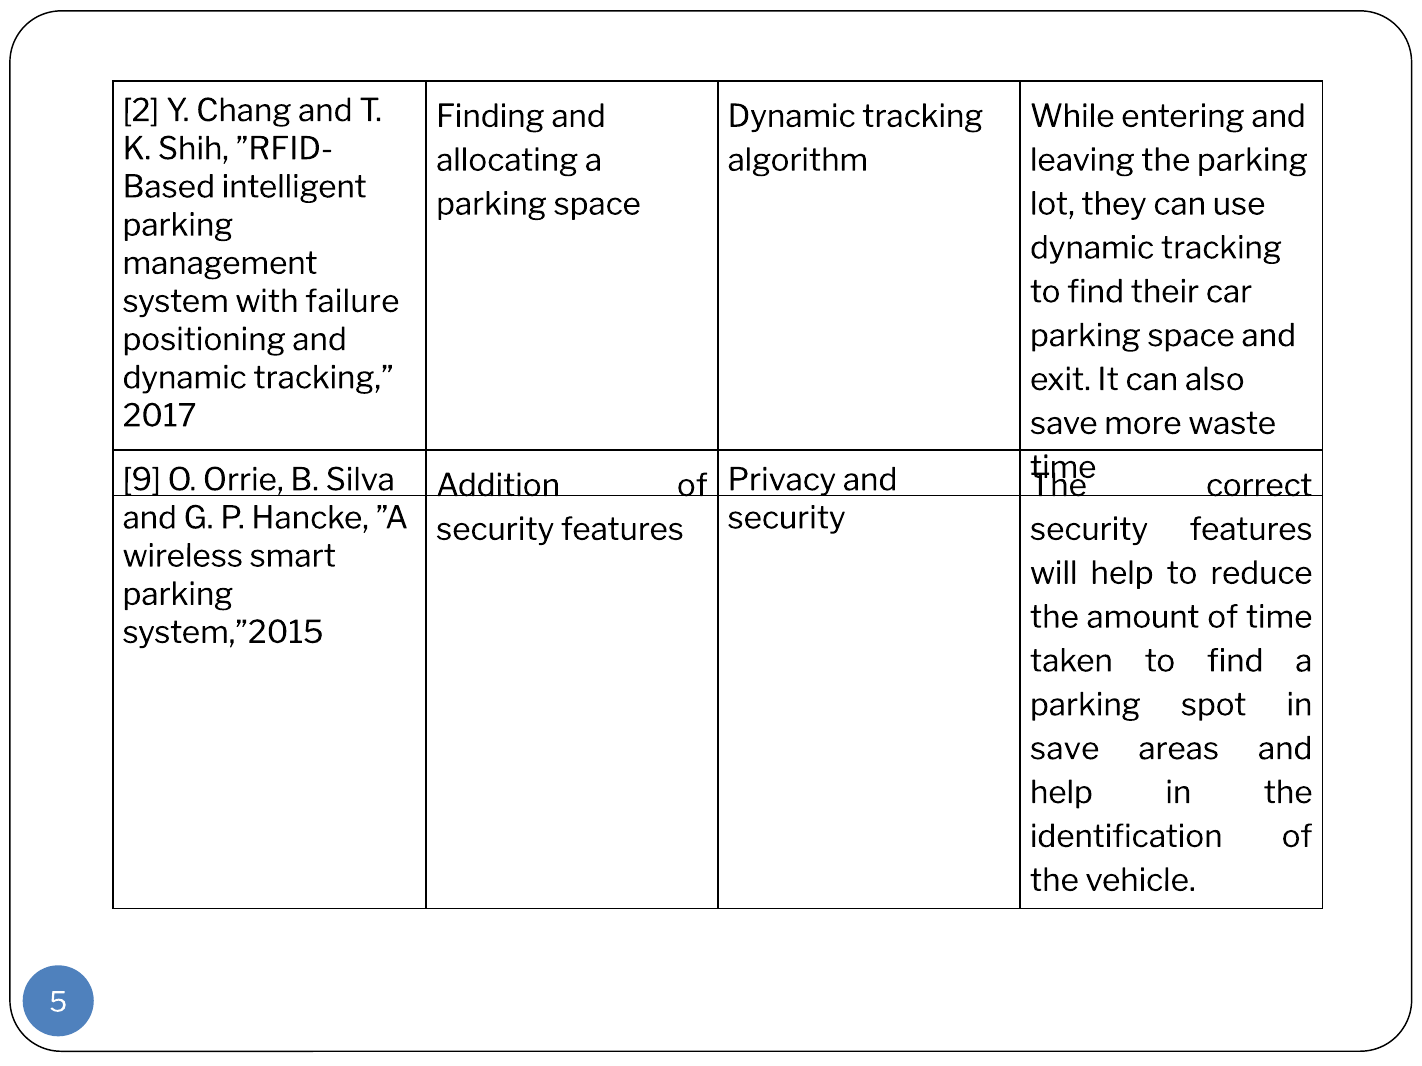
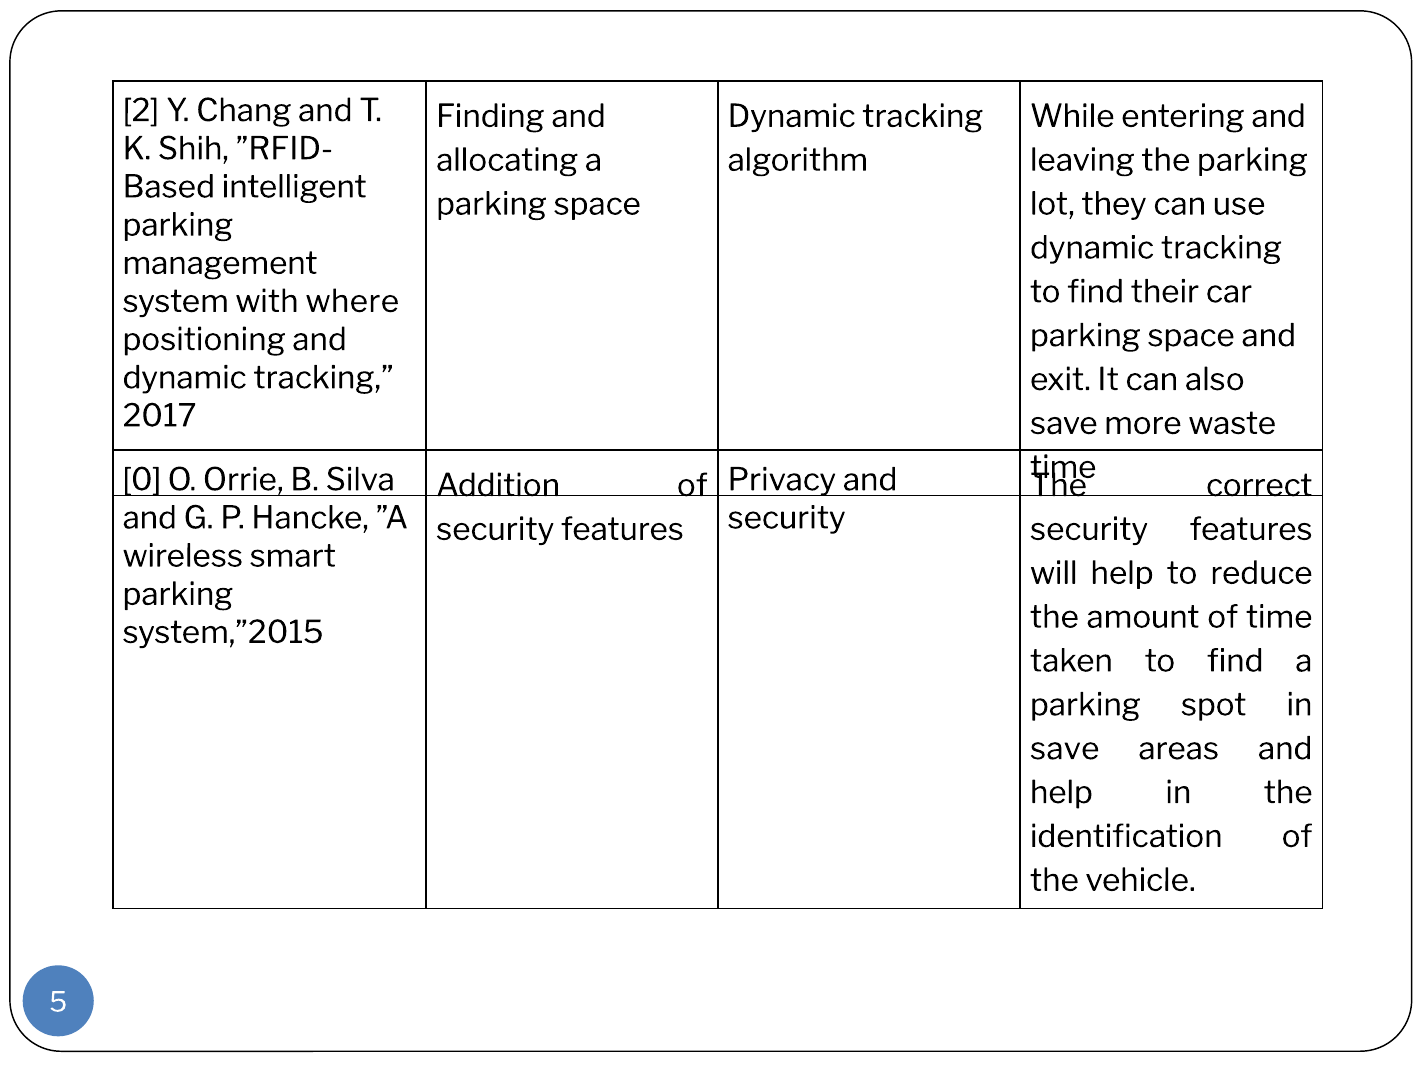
failure: failure -> where
9: 9 -> 0
